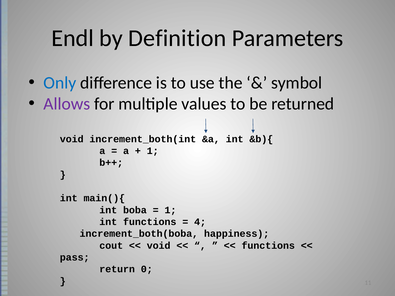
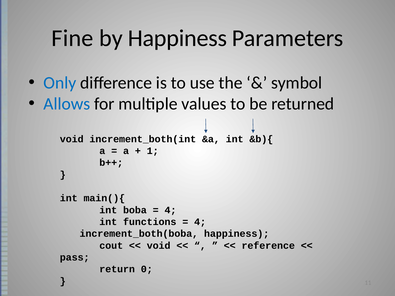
Endl: Endl -> Fine
by Definition: Definition -> Happiness
Allows colour: purple -> blue
1 at (170, 210): 1 -> 4
functions at (268, 246): functions -> reference
